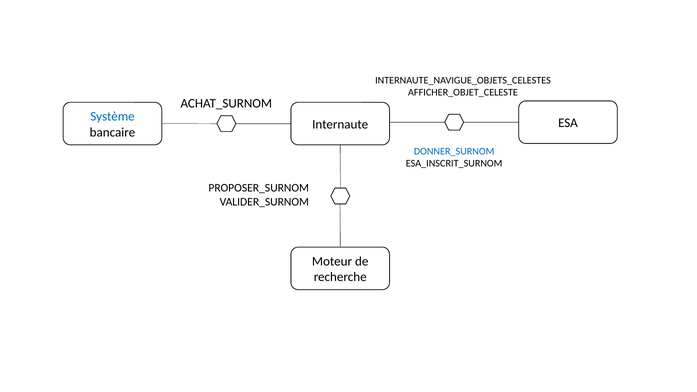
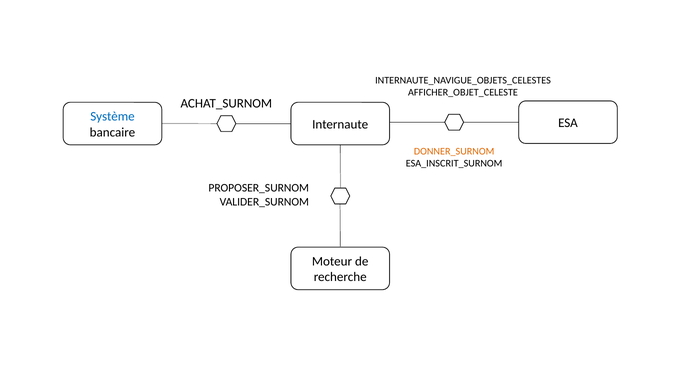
DONNER_SURNOM colour: blue -> orange
